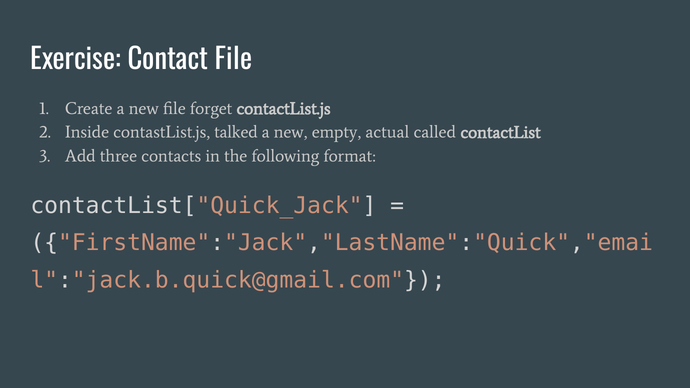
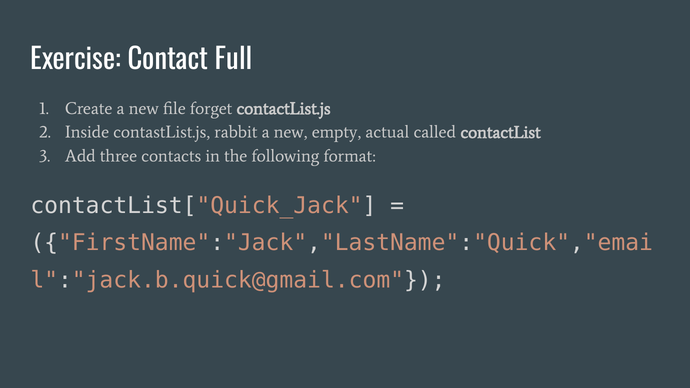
Contact File: File -> Full
talked: talked -> rabbit
